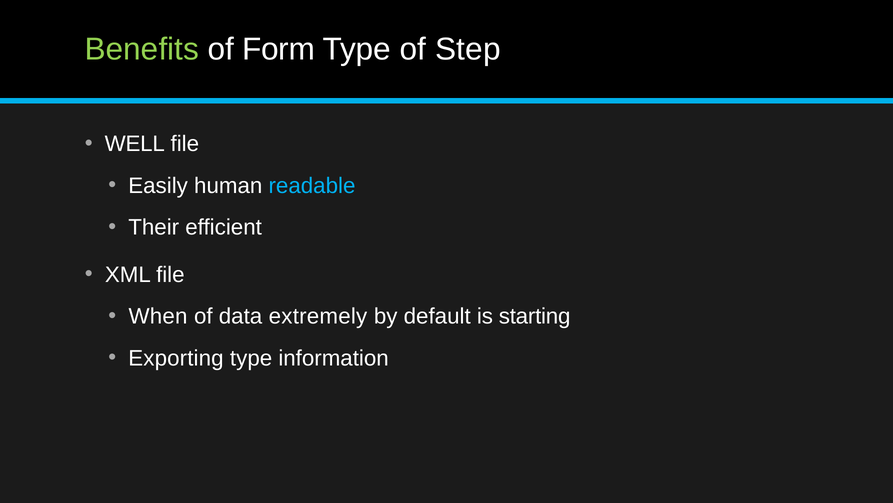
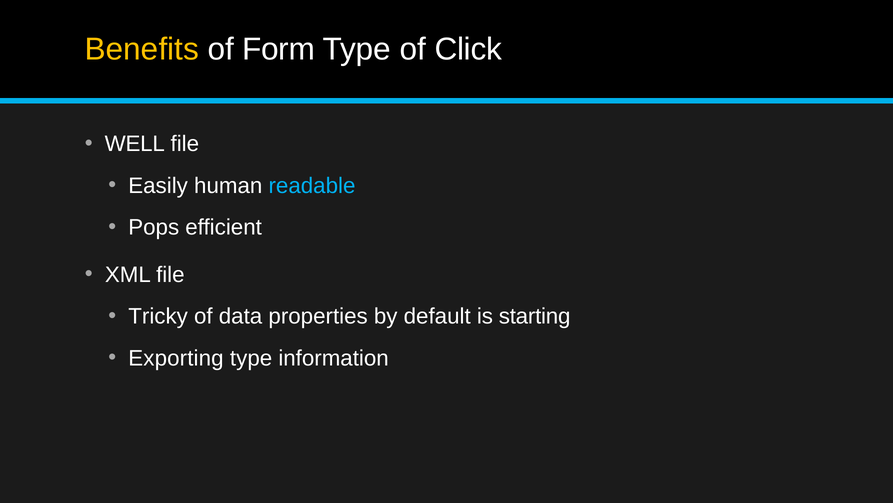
Benefits colour: light green -> yellow
Step: Step -> Click
Their: Their -> Pops
When: When -> Tricky
extremely: extremely -> properties
